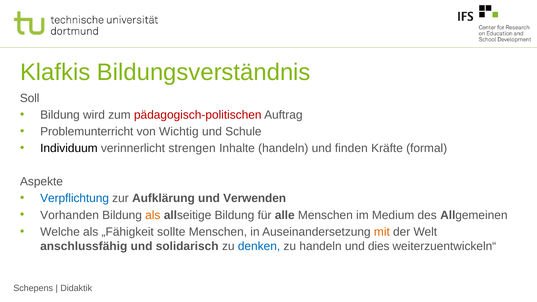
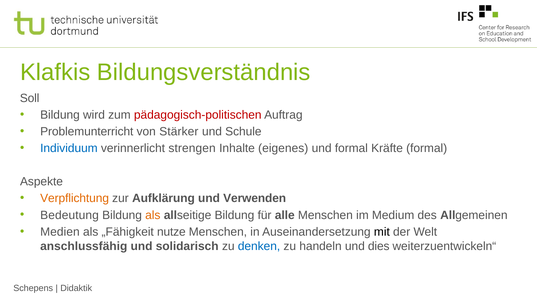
Wichtig: Wichtig -> Stärker
Individuum colour: black -> blue
Inhalte handeln: handeln -> eigenes
und finden: finden -> formal
Verpflichtung colour: blue -> orange
Vorhanden: Vorhanden -> Bedeutung
Welche: Welche -> Medien
sollte: sollte -> nutze
mit colour: orange -> black
